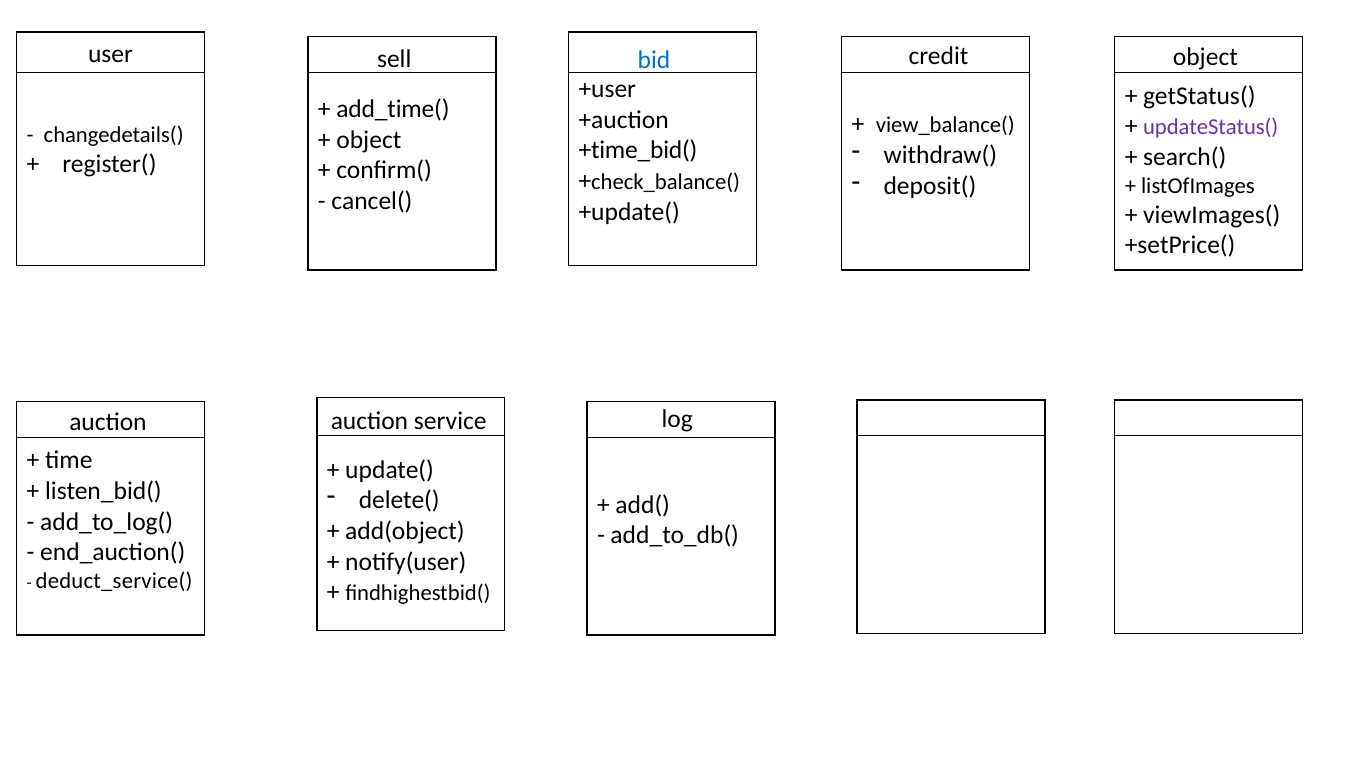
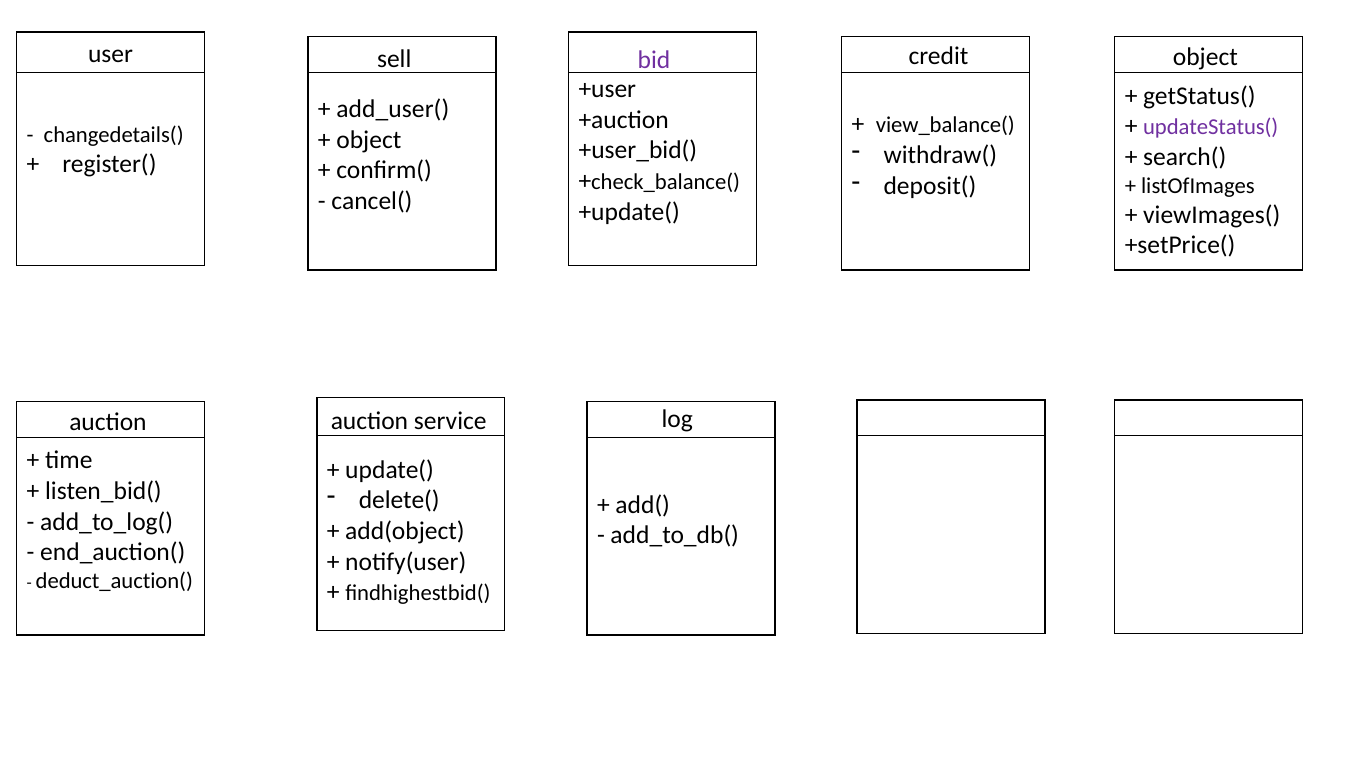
bid colour: blue -> purple
add_time(: add_time( -> add_user(
+time_bid(: +time_bid( -> +user_bid(
deduct_service(: deduct_service( -> deduct_auction(
